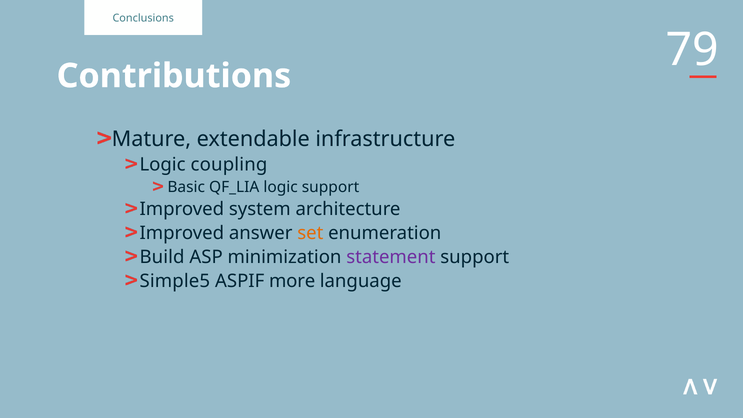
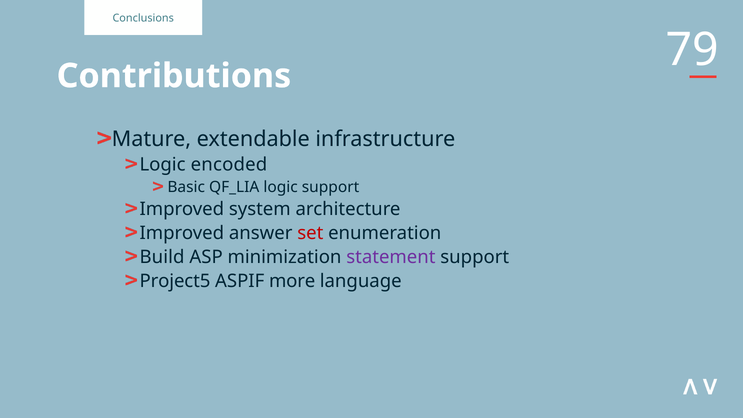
coupling: coupling -> encoded
set colour: orange -> red
Simple5: Simple5 -> Project5
